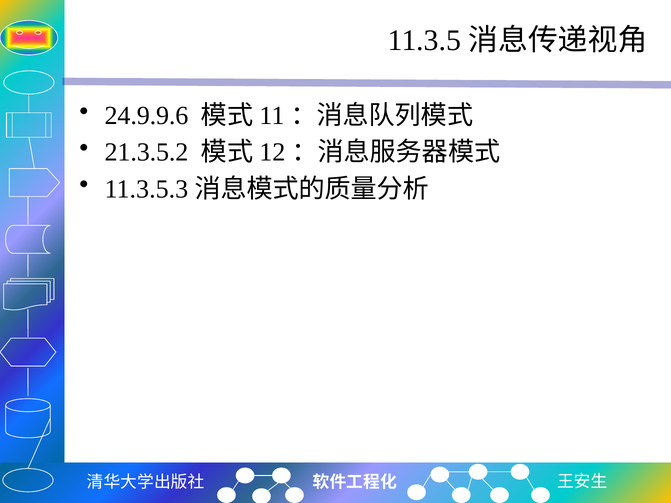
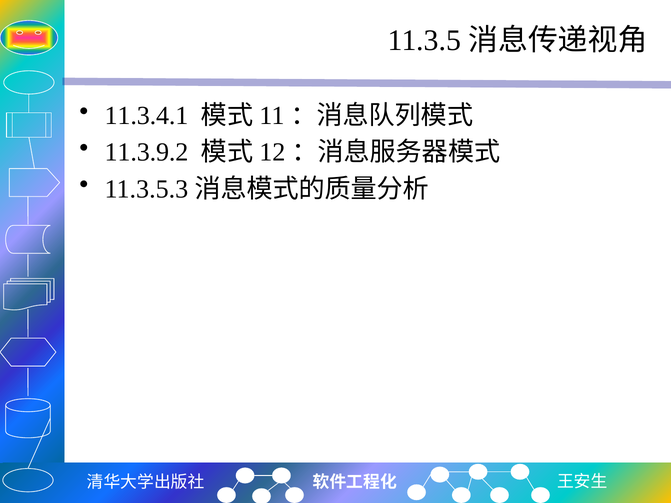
24.9.9.6: 24.9.9.6 -> 11.3.4.1
21.3.5.2: 21.3.5.2 -> 11.3.9.2
